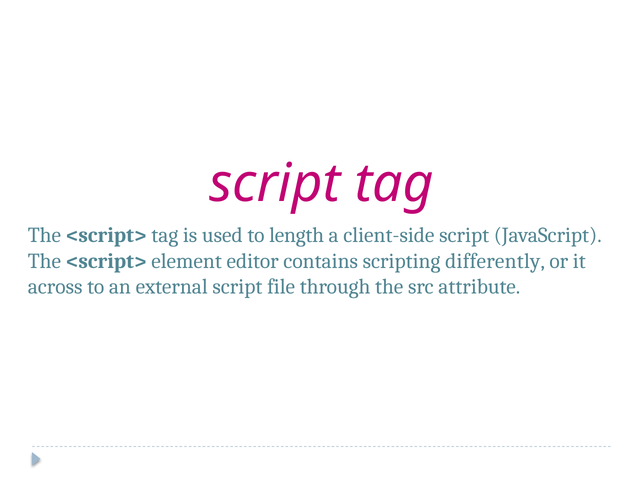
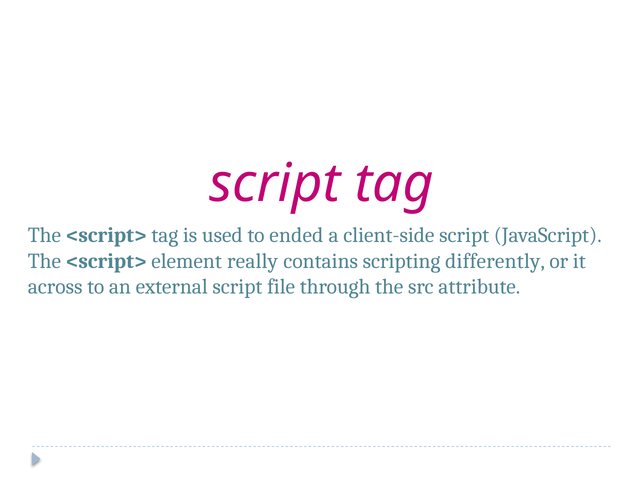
length: length -> ended
editor: editor -> really
